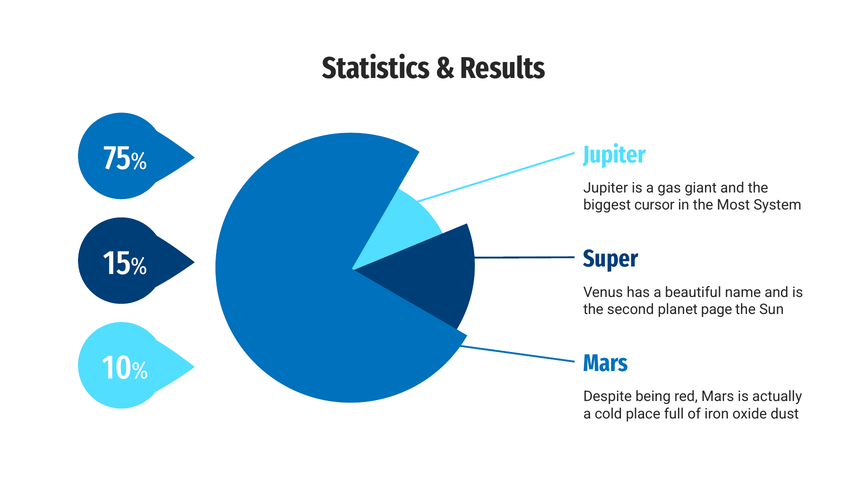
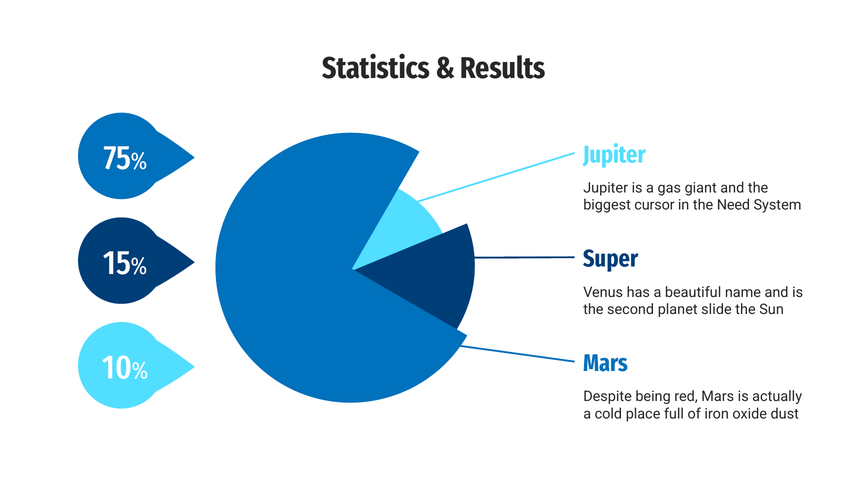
Most: Most -> Need
page: page -> slide
